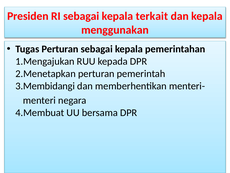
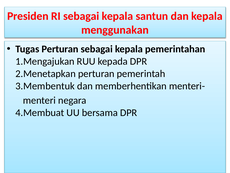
terkait: terkait -> santun
3.Membidangi: 3.Membidangi -> 3.Membentuk
